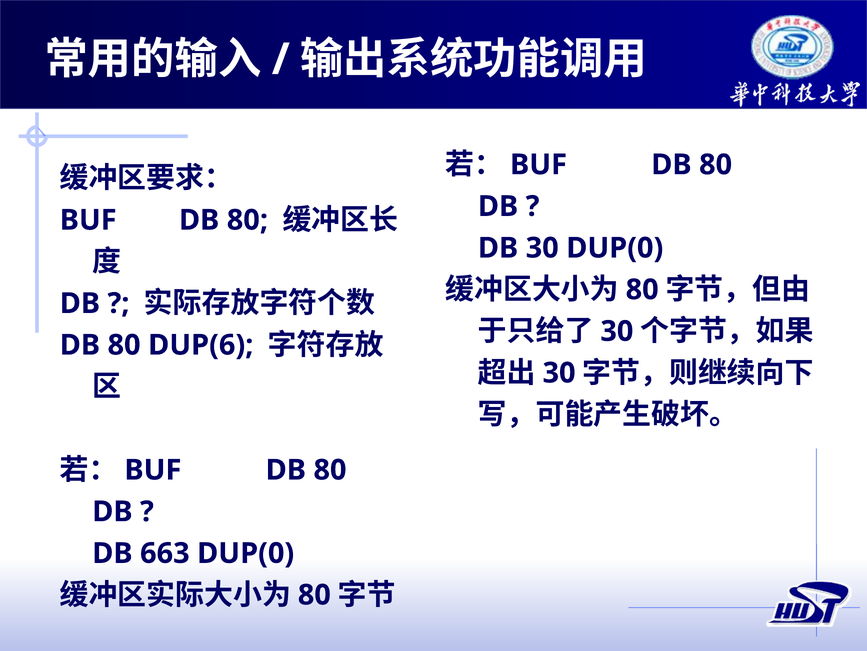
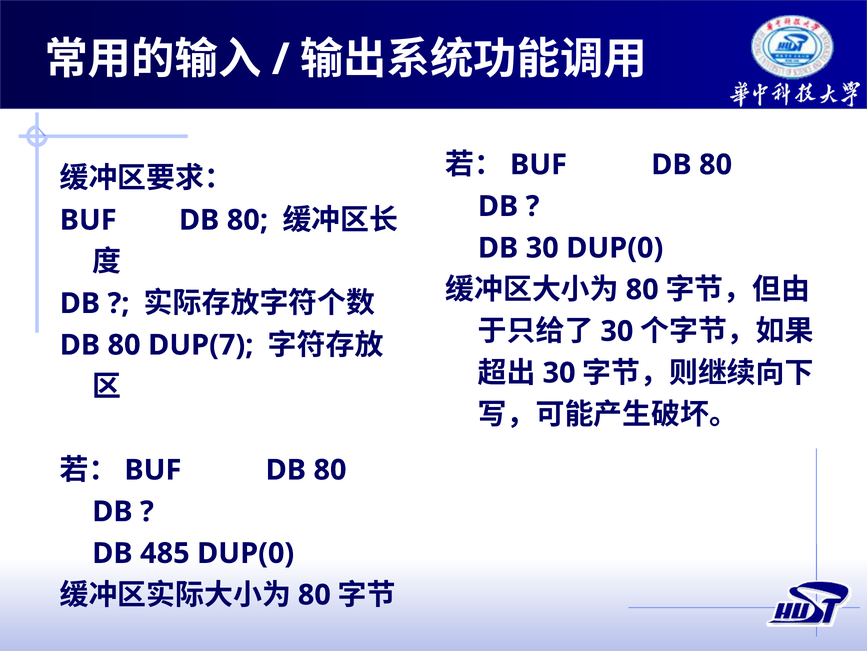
DUP(6: DUP(6 -> DUP(7
663: 663 -> 485
